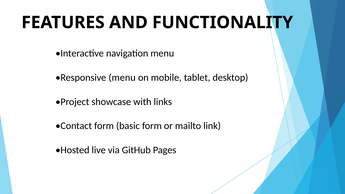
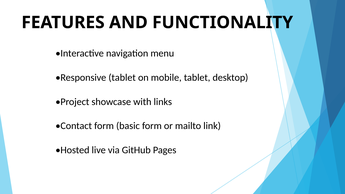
Responsive menu: menu -> tablet
